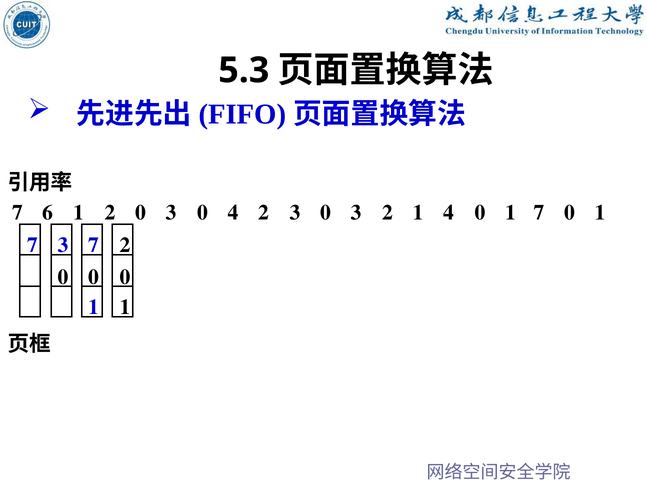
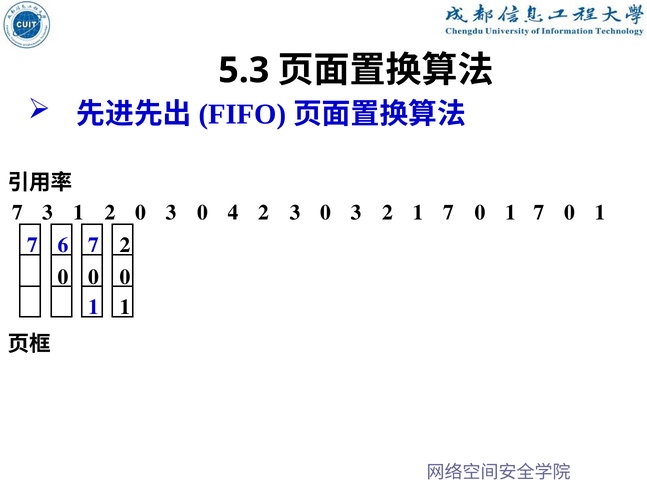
7 6: 6 -> 3
2 1 4: 4 -> 7
7 3: 3 -> 6
